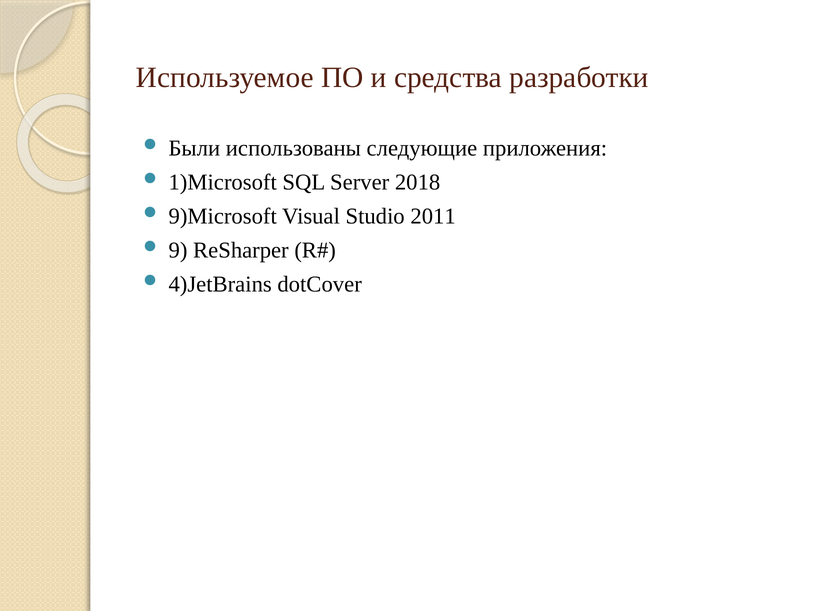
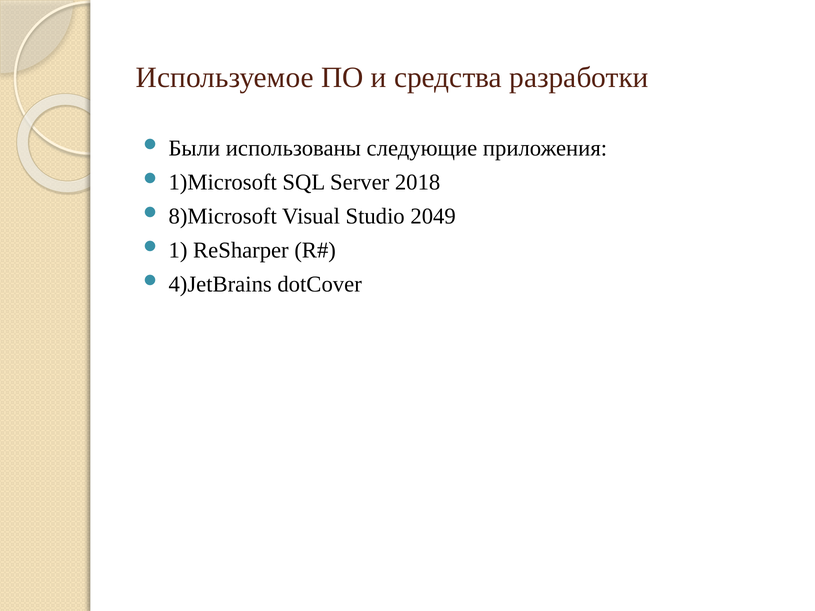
9)Microsoft: 9)Microsoft -> 8)Microsoft
2011: 2011 -> 2049
9: 9 -> 1
